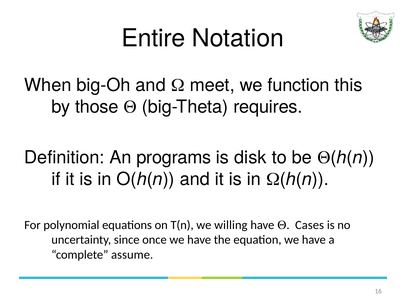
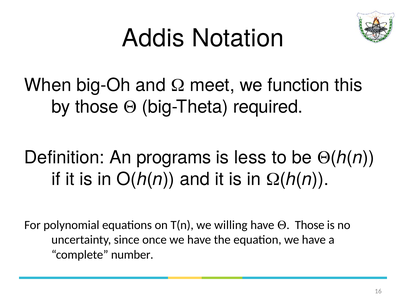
Entire: Entire -> Addis
requires: requires -> required
disk: disk -> less
Cases at (310, 225): Cases -> Those
assume: assume -> number
